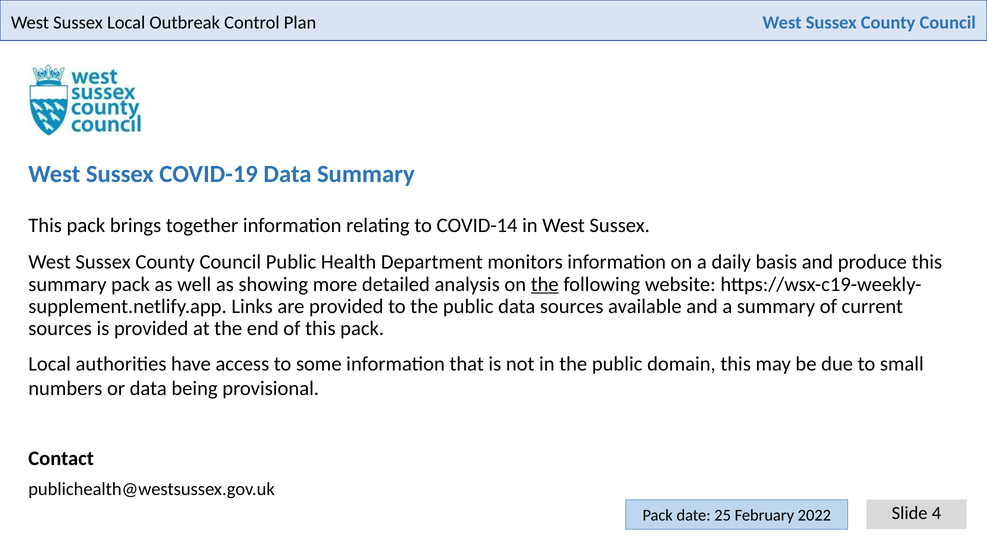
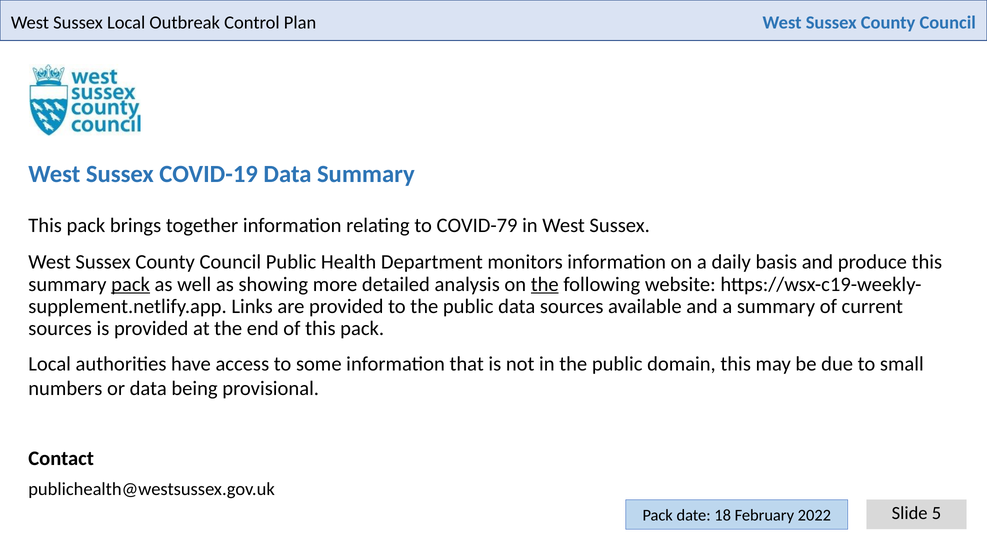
COVID-14: COVID-14 -> COVID-79
pack at (131, 284) underline: none -> present
4: 4 -> 5
25: 25 -> 18
